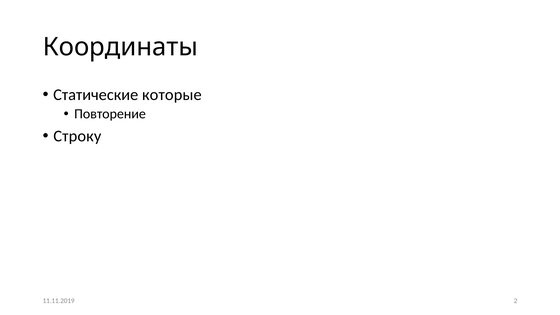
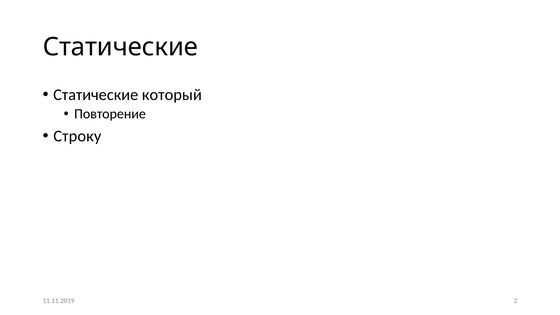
Координаты at (120, 47): Координаты -> Статические
которые: которые -> который
